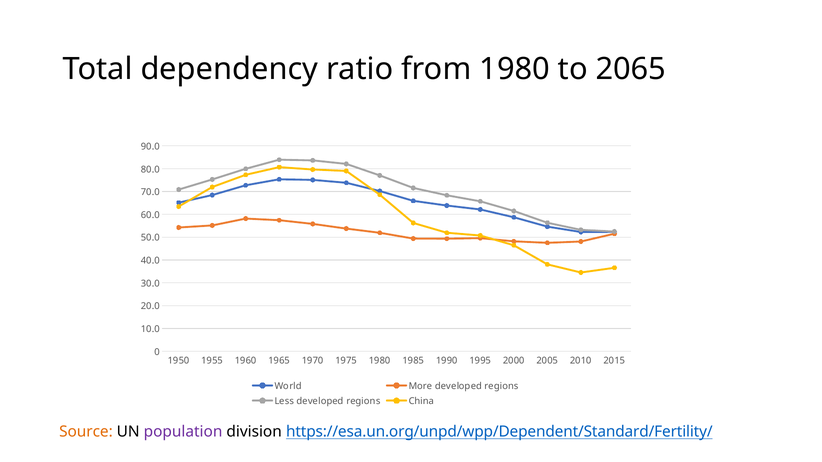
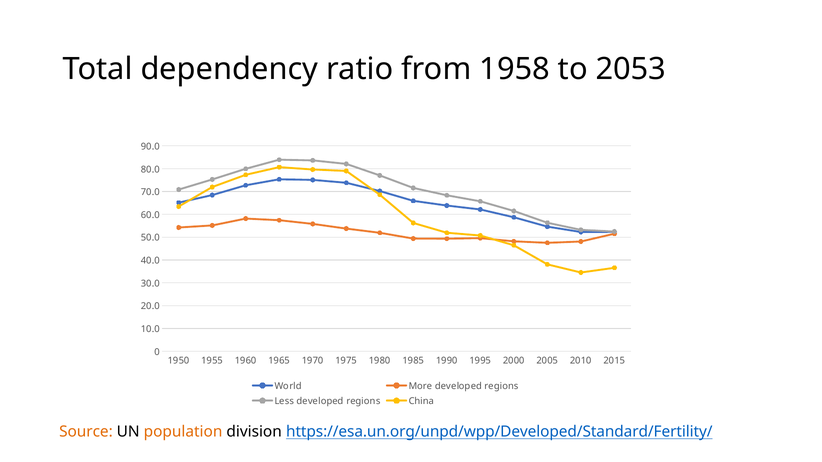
from 1980: 1980 -> 1958
2065: 2065 -> 2053
population colour: purple -> orange
https://esa.un.org/unpd/wpp/Dependent/Standard/Fertility/: https://esa.un.org/unpd/wpp/Dependent/Standard/Fertility/ -> https://esa.un.org/unpd/wpp/Developed/Standard/Fertility/
